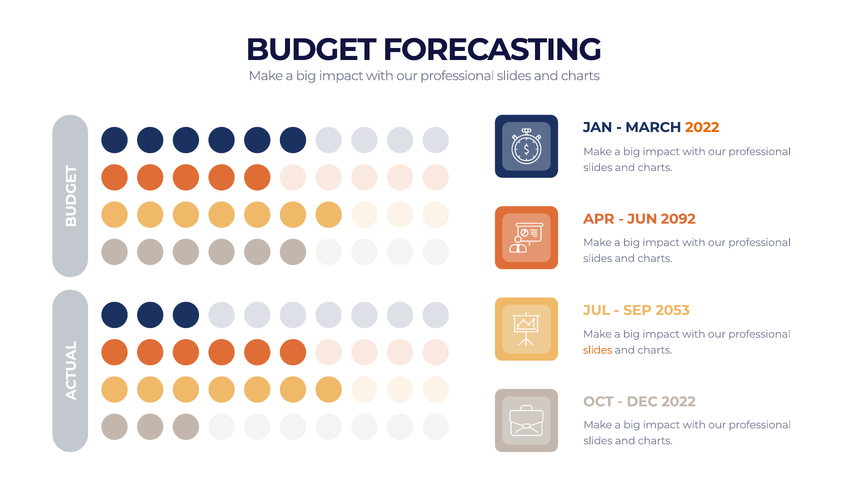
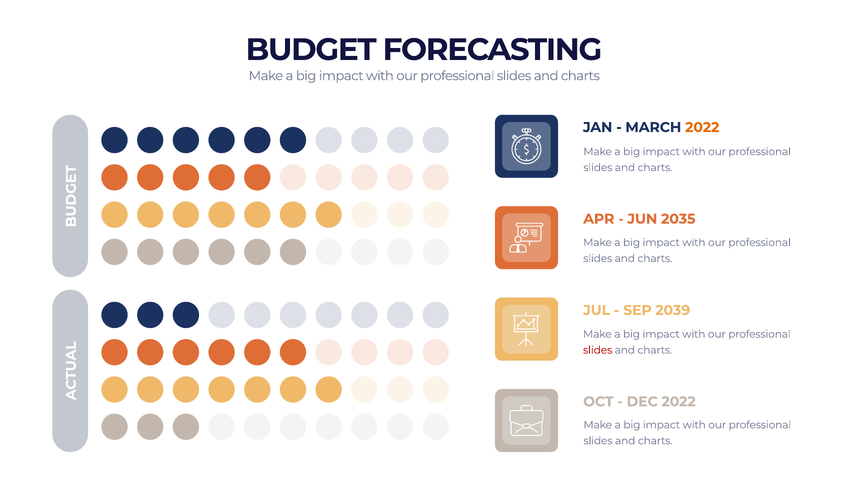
2092: 2092 -> 2035
2053: 2053 -> 2039
slides at (598, 350) colour: orange -> red
